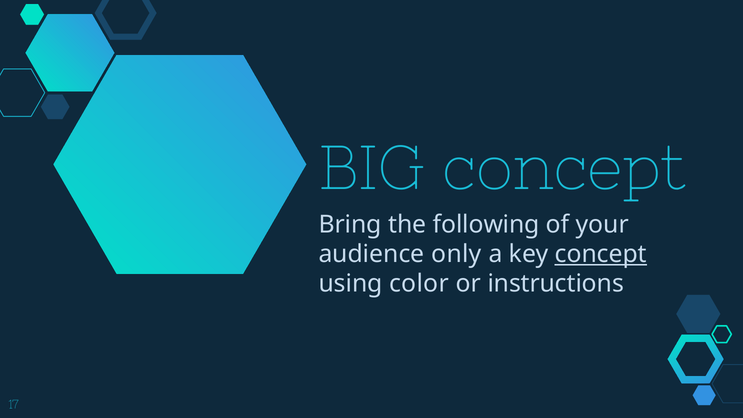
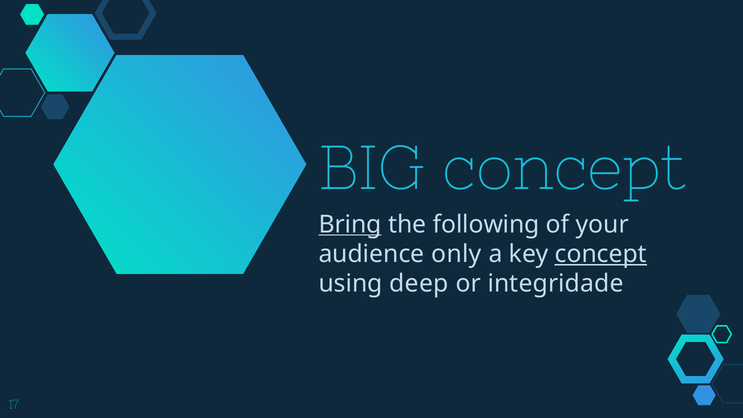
Bring underline: none -> present
color: color -> deep
instructions: instructions -> integridade
